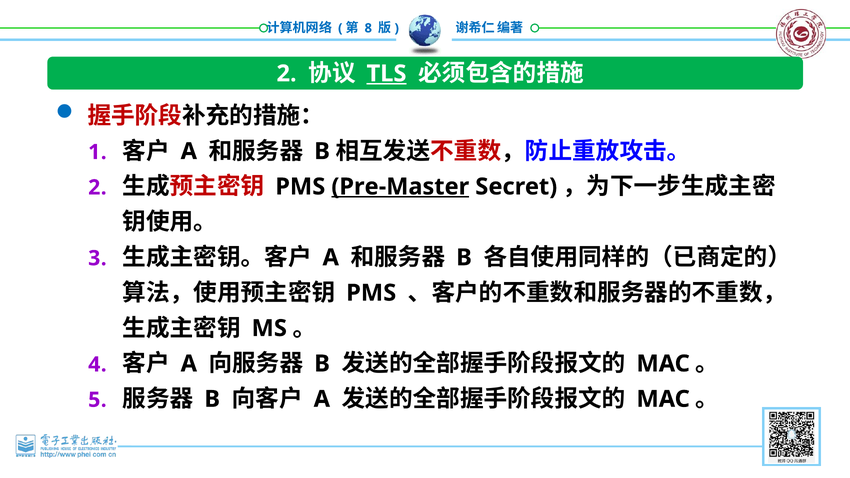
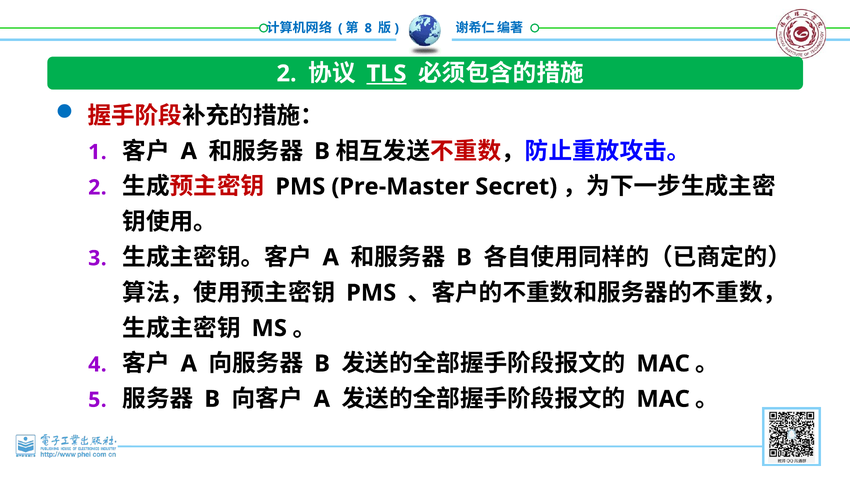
Pre-Master underline: present -> none
